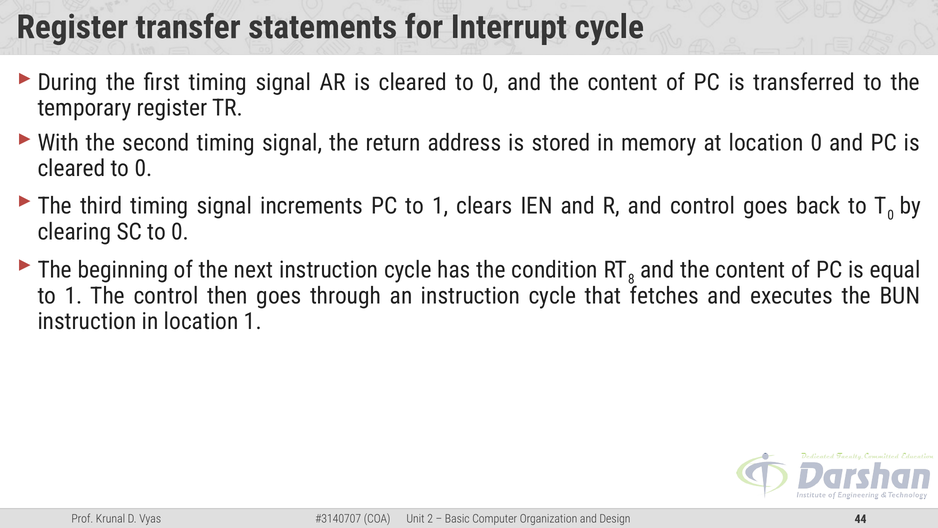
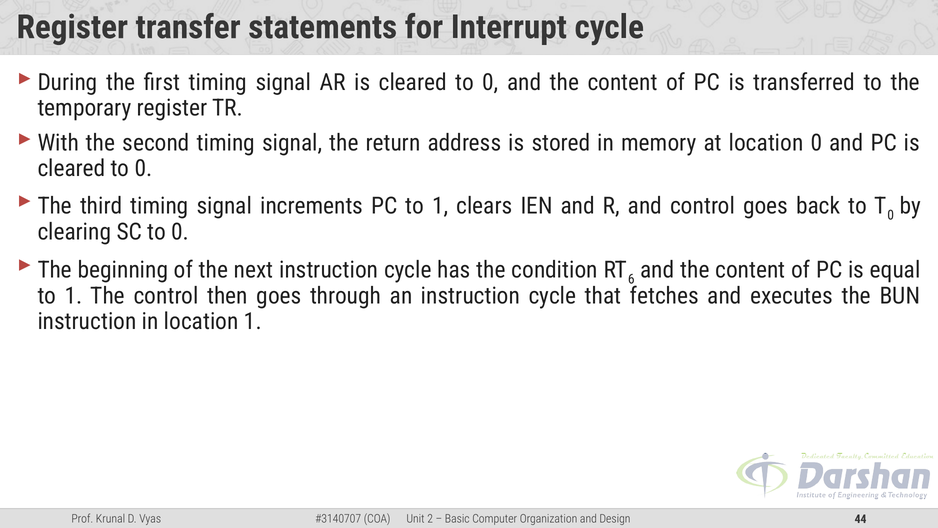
8: 8 -> 6
